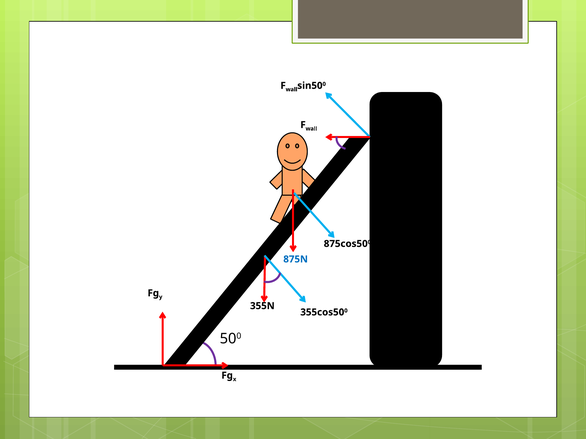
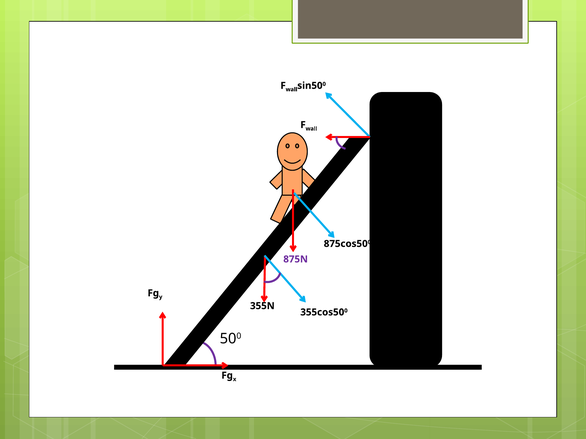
875N colour: blue -> purple
